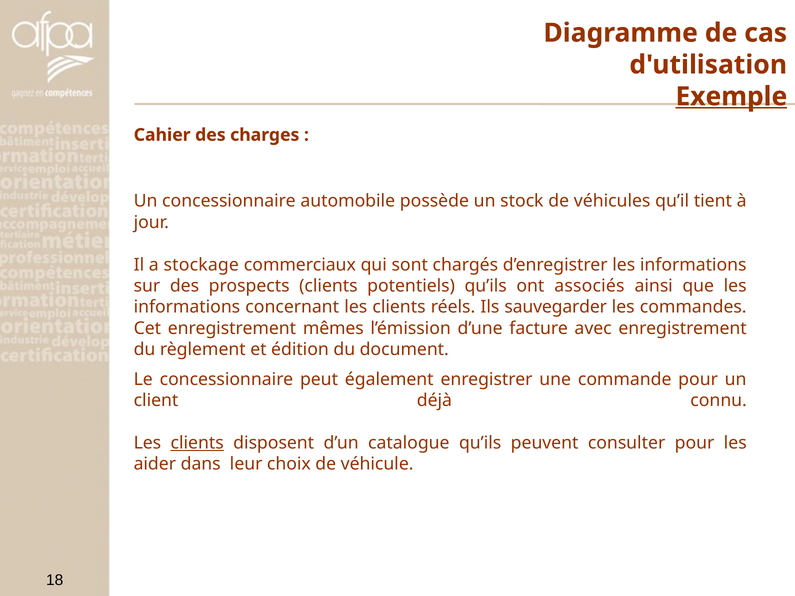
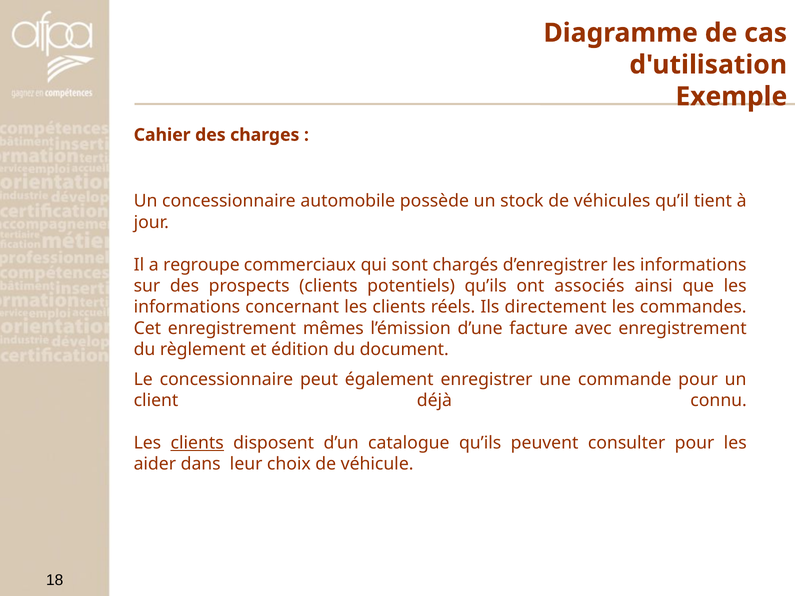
Exemple underline: present -> none
stockage: stockage -> regroupe
sauvegarder: sauvegarder -> directement
